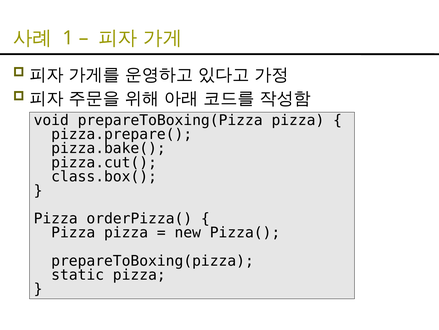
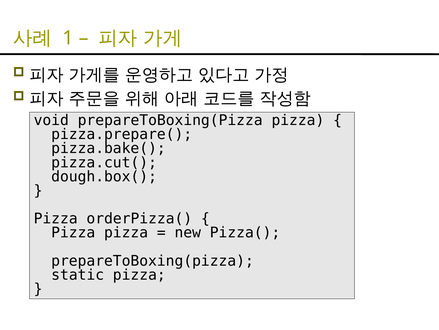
class.box(: class.box( -> dough.box(
